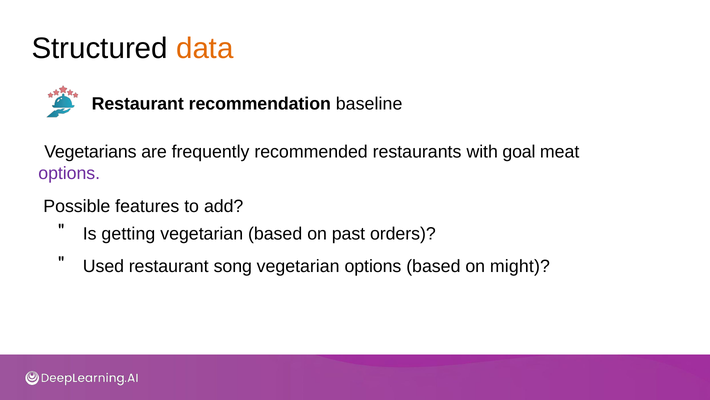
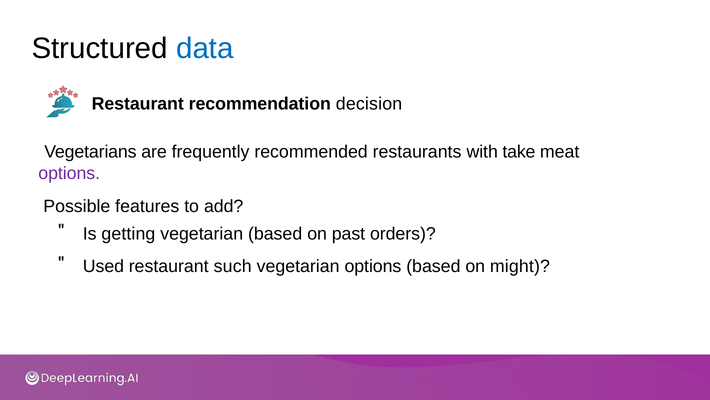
data colour: orange -> blue
baseline: baseline -> decision
goal: goal -> take
song: song -> such
